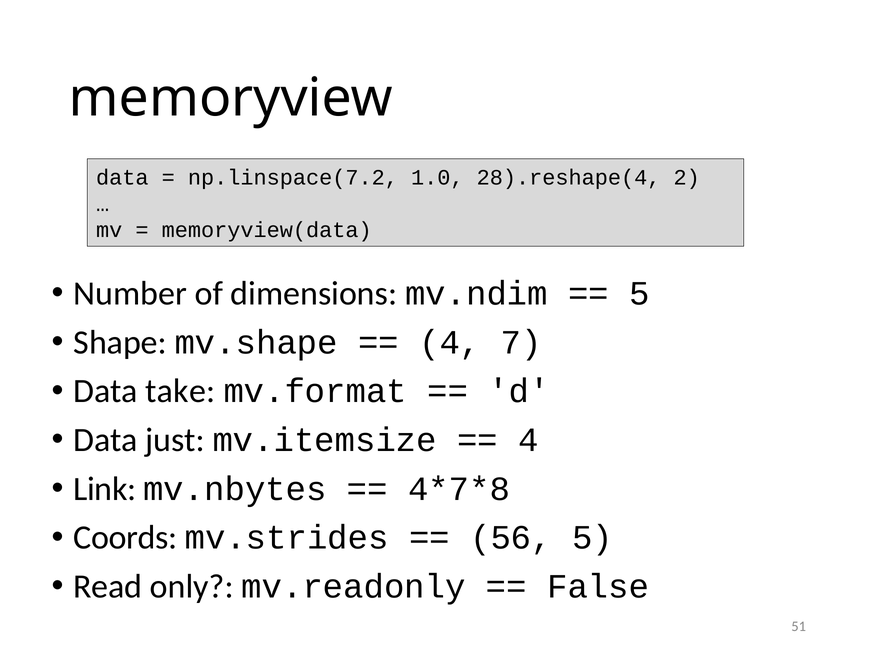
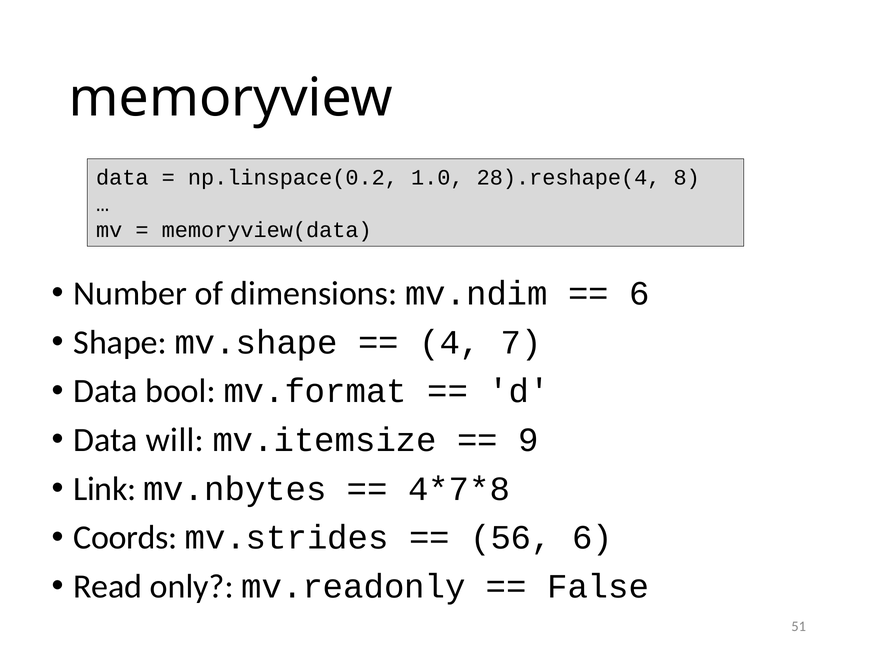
np.linspace(7.2: np.linspace(7.2 -> np.linspace(0.2
2: 2 -> 8
5 at (640, 294): 5 -> 6
take: take -> bool
just: just -> will
4 at (528, 440): 4 -> 9
56 5: 5 -> 6
